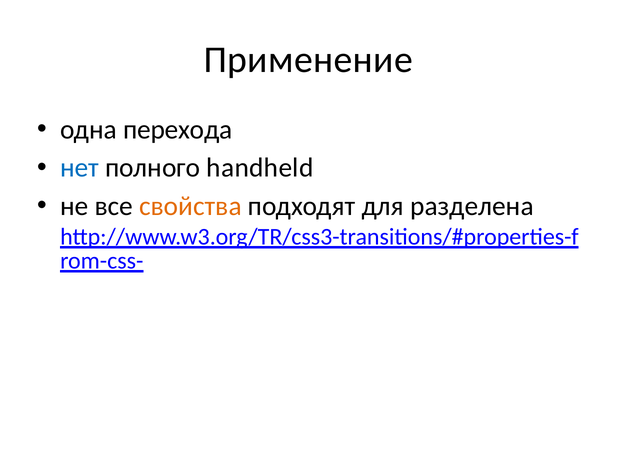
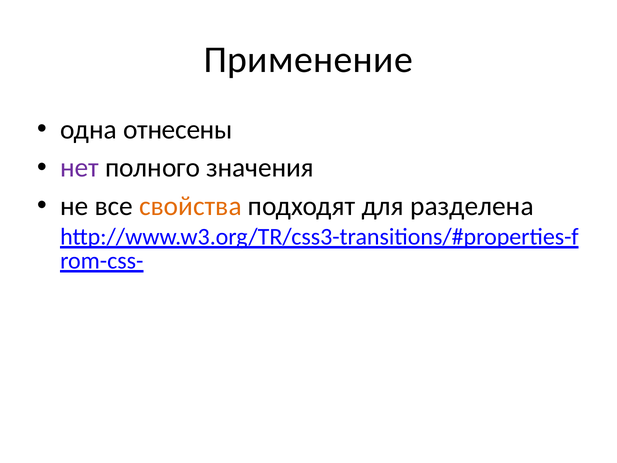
перехода: перехода -> отнесены
нет colour: blue -> purple
handheld: handheld -> значения
